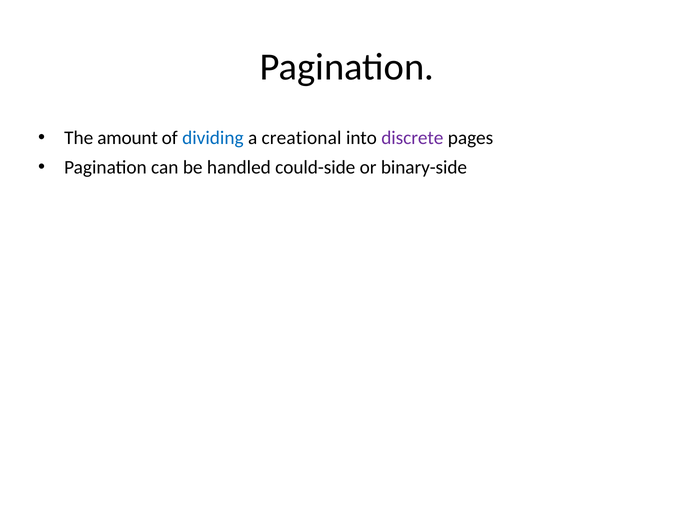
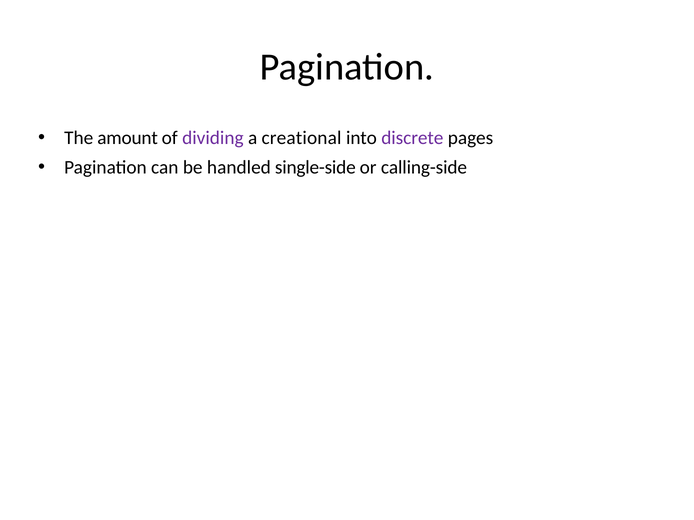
dividing colour: blue -> purple
could-side: could-side -> single-side
binary-side: binary-side -> calling-side
